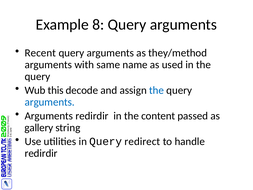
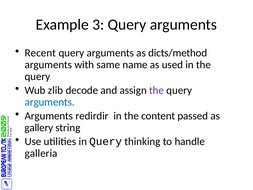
8: 8 -> 3
they/method: they/method -> dicts/method
this: this -> zlib
the at (157, 90) colour: blue -> purple
redirect: redirect -> thinking
redirdir at (41, 153): redirdir -> galleria
